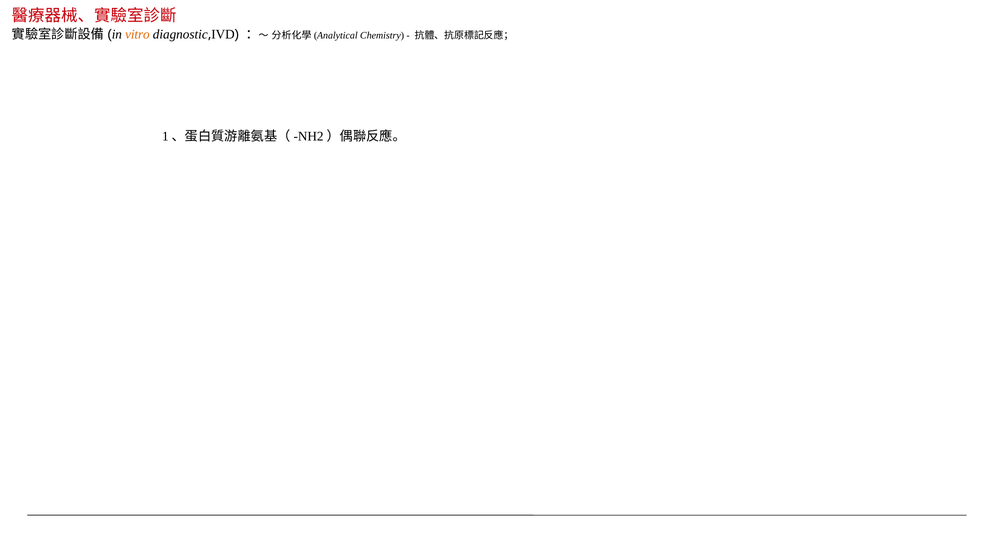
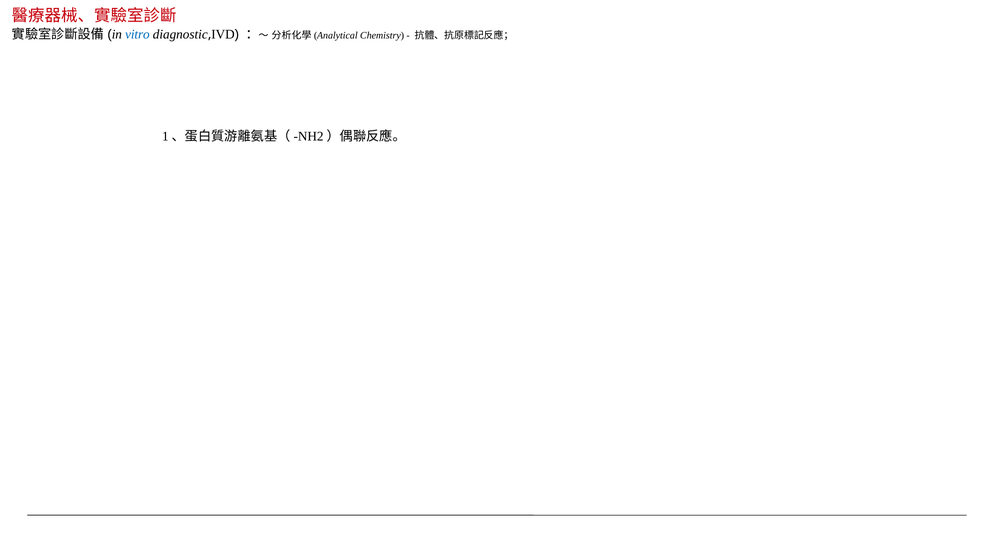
vitro colour: orange -> blue
